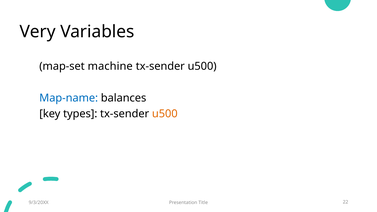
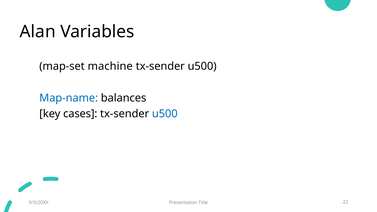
Very: Very -> Alan
types: types -> cases
u500 at (165, 114) colour: orange -> blue
